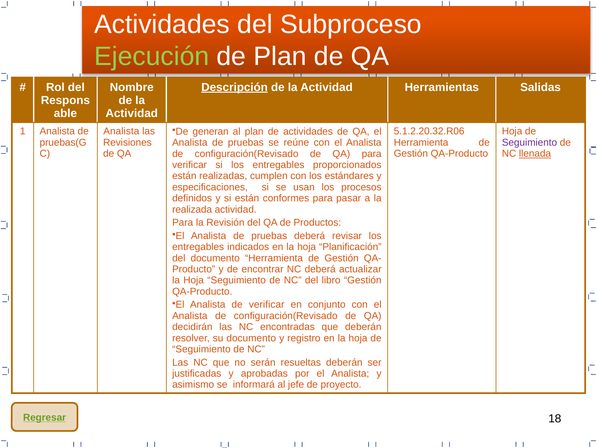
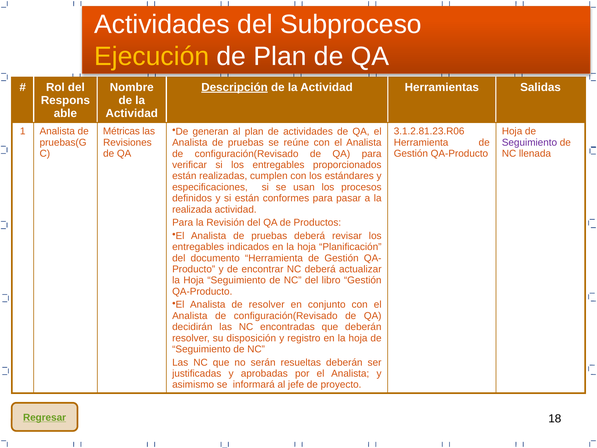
Ejecución colour: light green -> yellow
Analista at (121, 131): Analista -> Métricas
5.1.2.20.32.R06: 5.1.2.20.32.R06 -> 3.1.2.81.23.R06
llenada underline: present -> none
de verificar: verificar -> resolver
su documento: documento -> disposición
